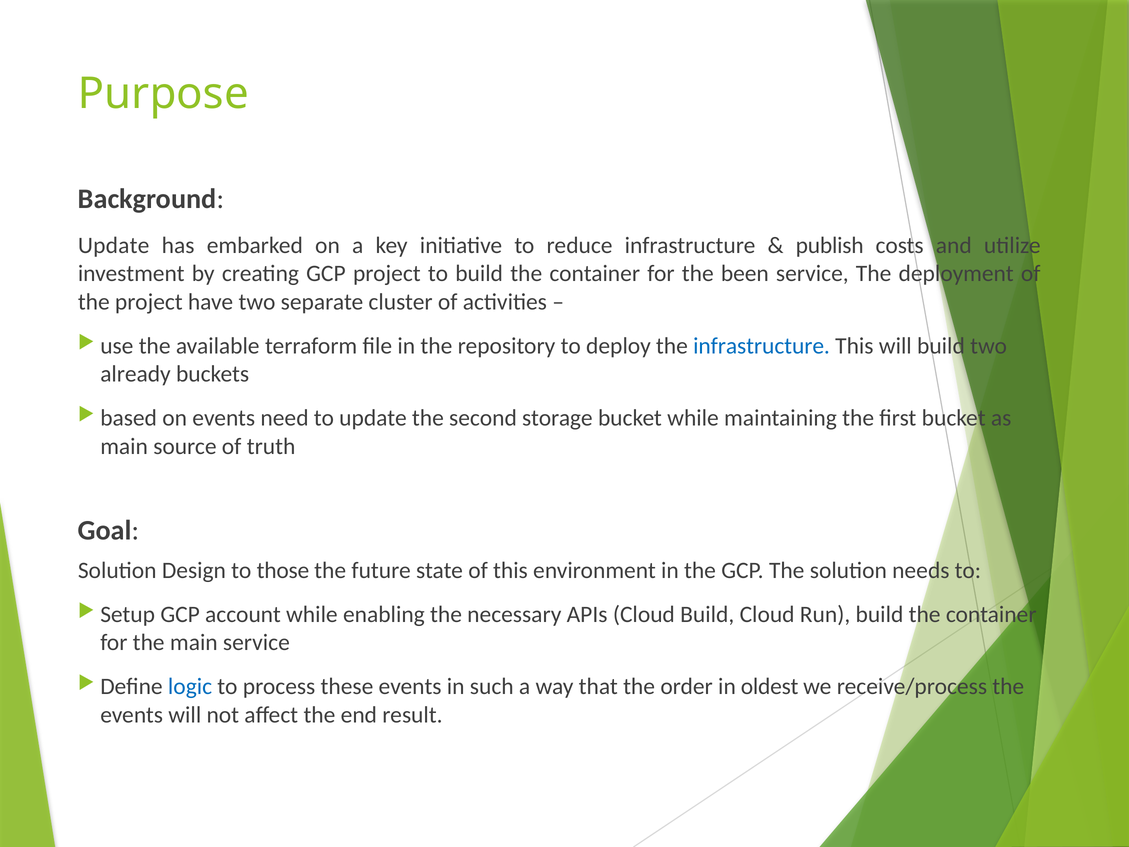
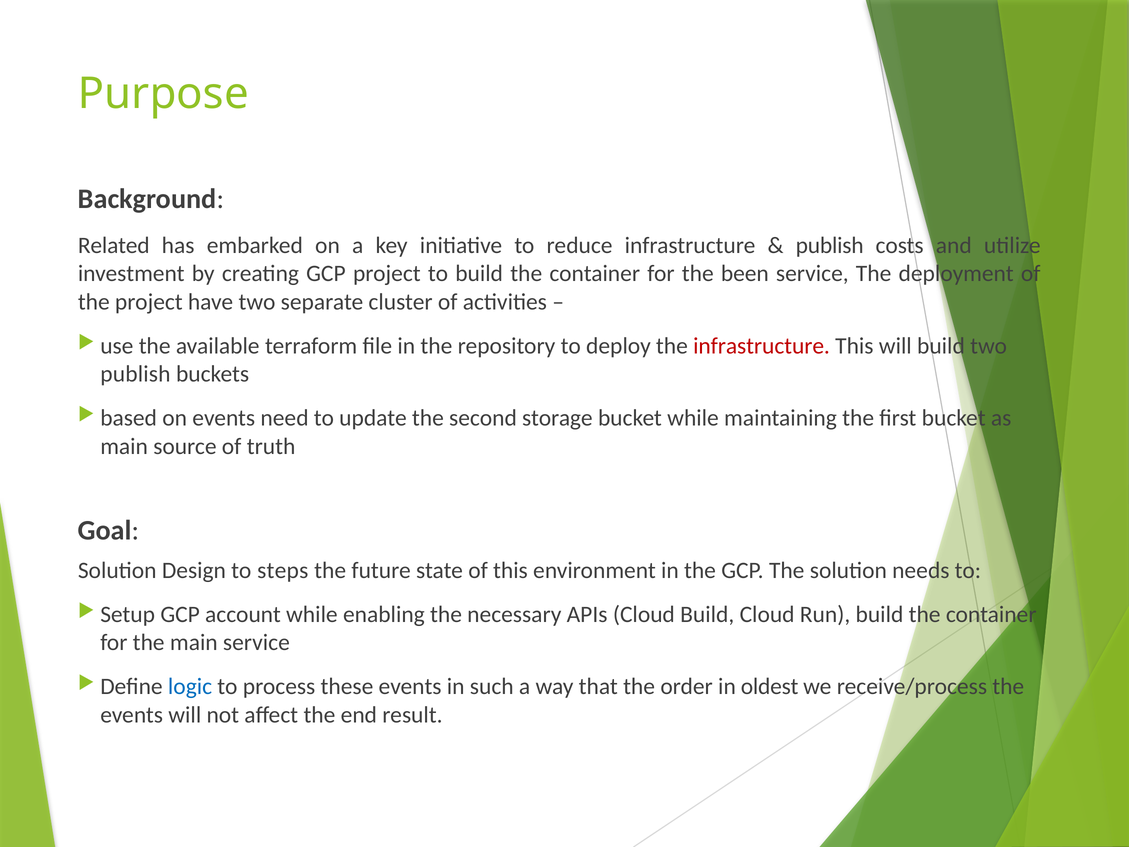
Update at (114, 245): Update -> Related
infrastructure at (762, 346) colour: blue -> red
already at (136, 374): already -> publish
those: those -> steps
